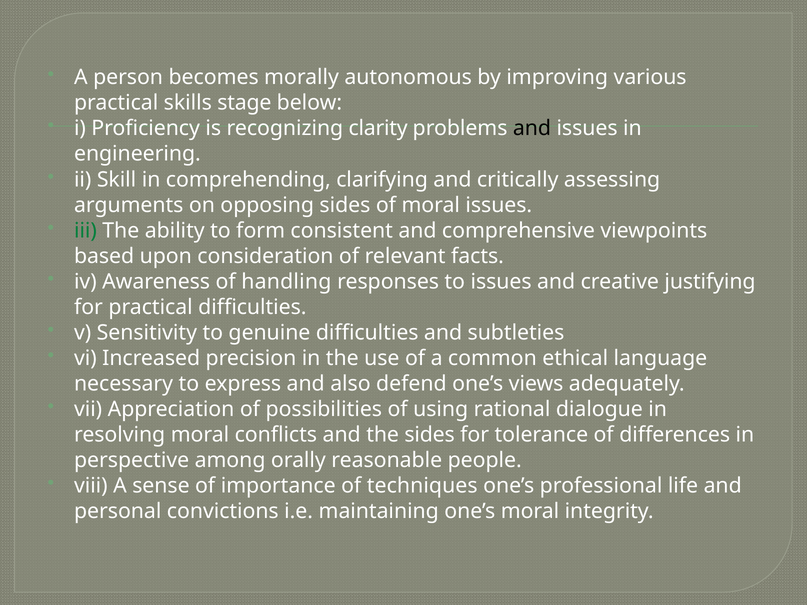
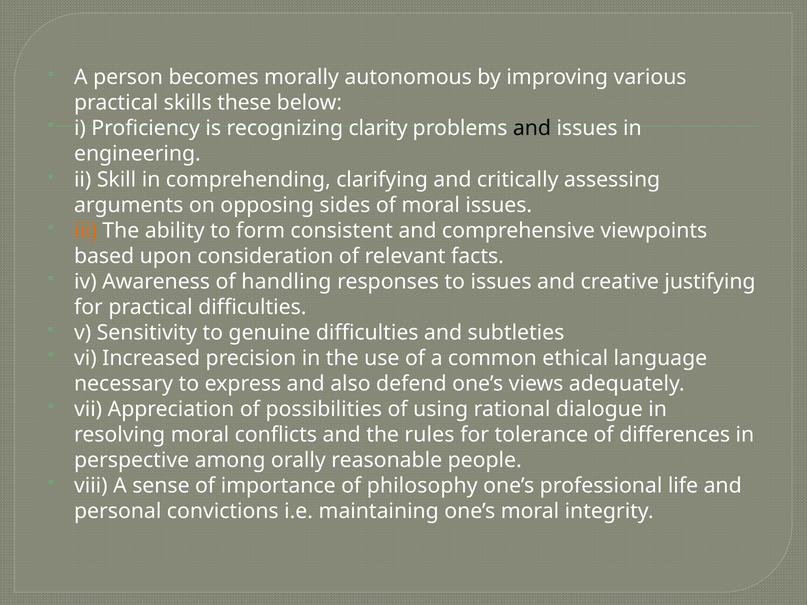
stage: stage -> these
iii colour: green -> orange
the sides: sides -> rules
techniques: techniques -> philosophy
